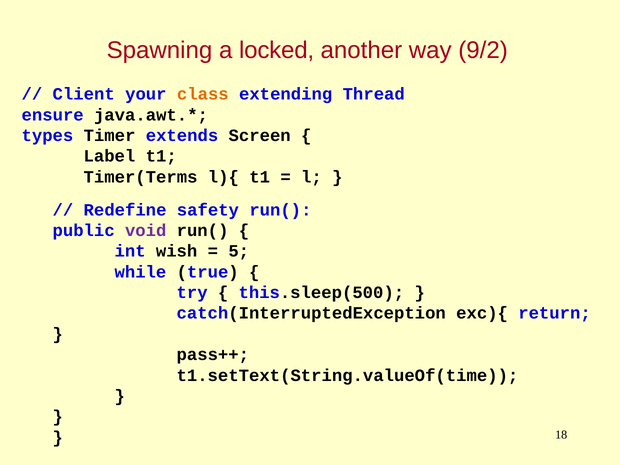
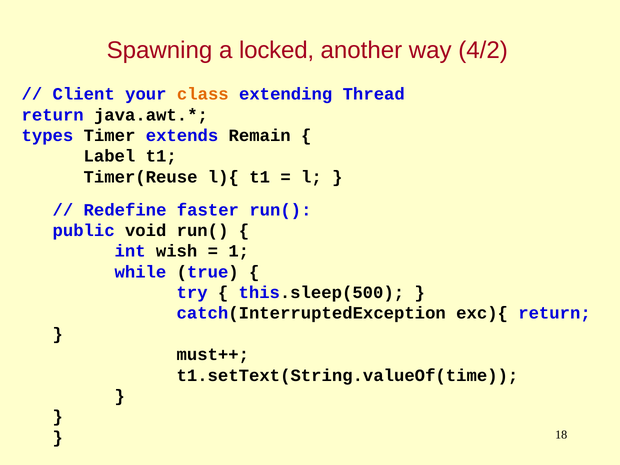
9/2: 9/2 -> 4/2
ensure at (53, 115): ensure -> return
Screen: Screen -> Remain
Timer(Terms: Timer(Terms -> Timer(Reuse
safety: safety -> faster
void colour: purple -> black
5: 5 -> 1
pass++: pass++ -> must++
